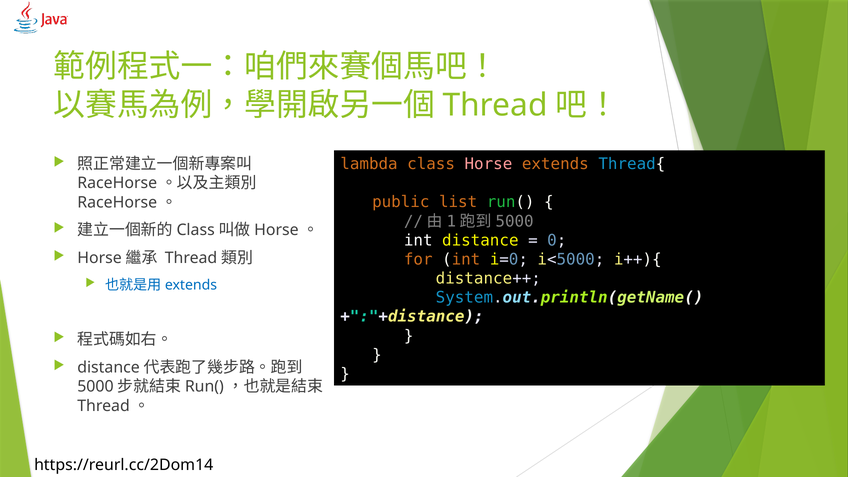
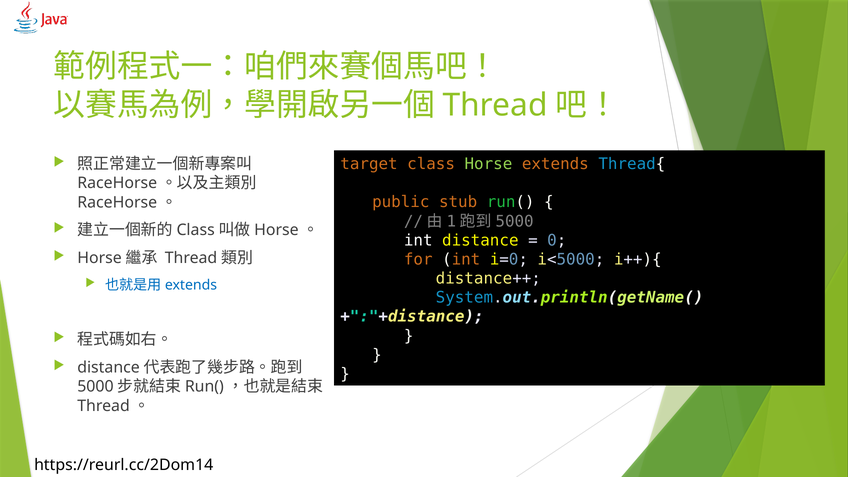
lambda: lambda -> target
Horse colour: pink -> light green
list: list -> stub
